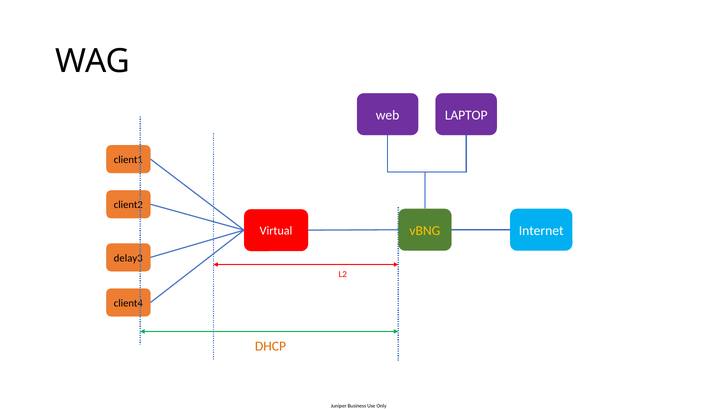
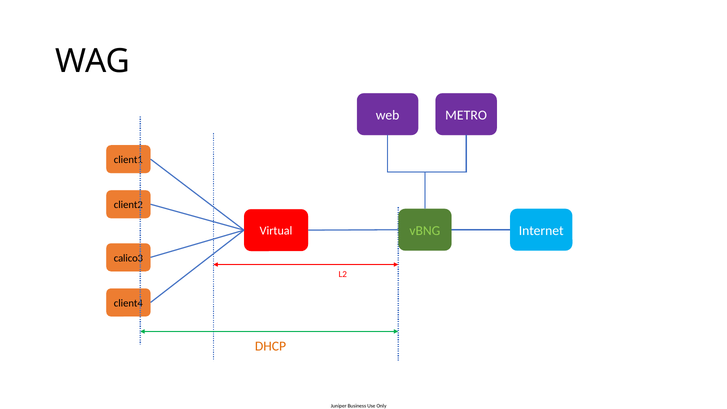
LAPTOP: LAPTOP -> METRO
vBNG colour: yellow -> light green
delay3: delay3 -> calico3
